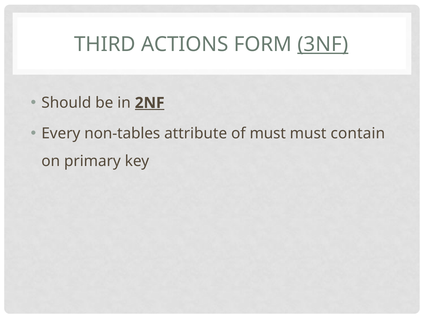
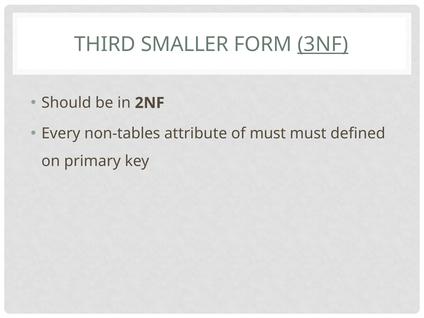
ACTIONS: ACTIONS -> SMALLER
2NF underline: present -> none
contain: contain -> defined
